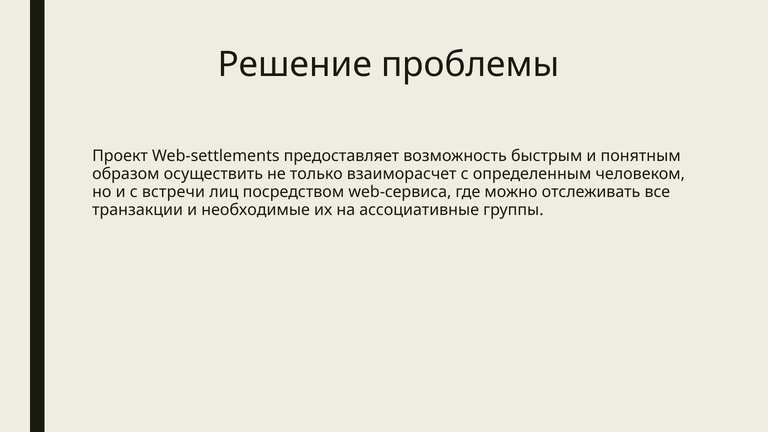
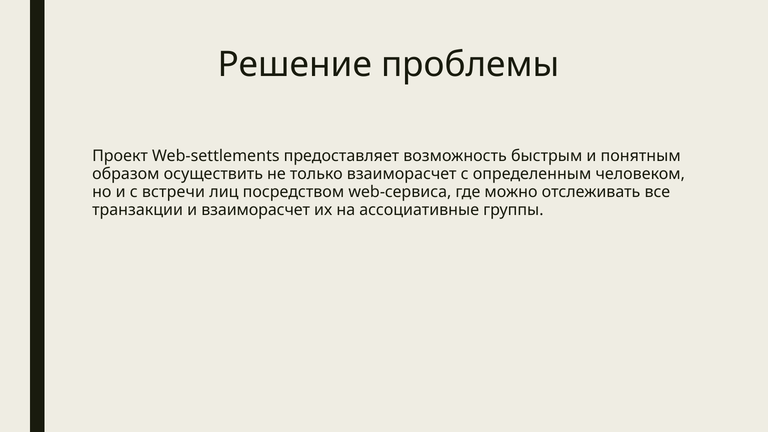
и необходимые: необходимые -> взаиморасчет
